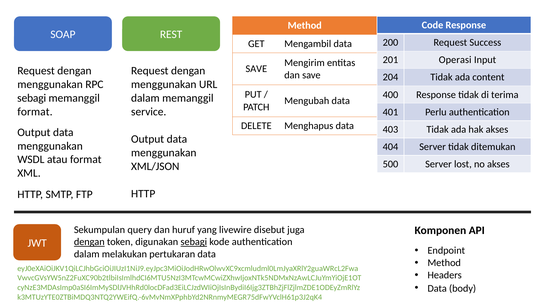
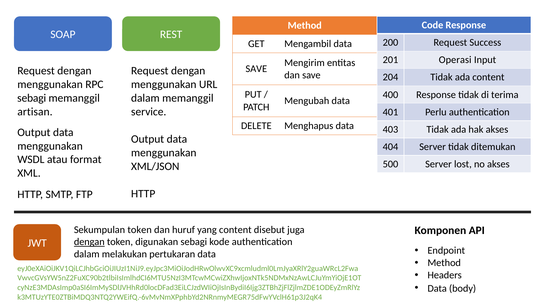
format at (35, 112): format -> artisan
Sekumpulan query: query -> token
yang livewire: livewire -> content
sebagi at (194, 242) underline: present -> none
